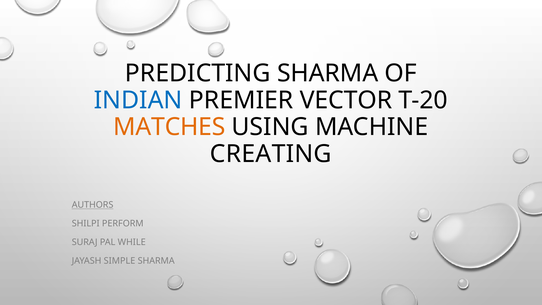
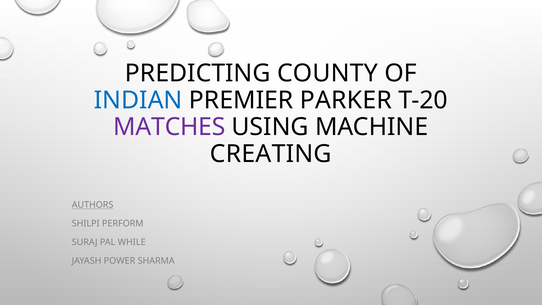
PREDICTING SHARMA: SHARMA -> COUNTY
VECTOR: VECTOR -> PARKER
MATCHES colour: orange -> purple
SIMPLE: SIMPLE -> POWER
